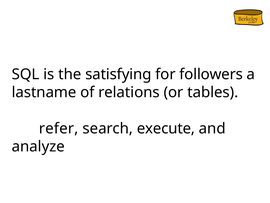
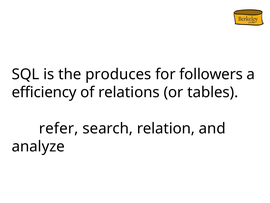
satisfying: satisfying -> produces
lastname: lastname -> efficiency
execute: execute -> relation
